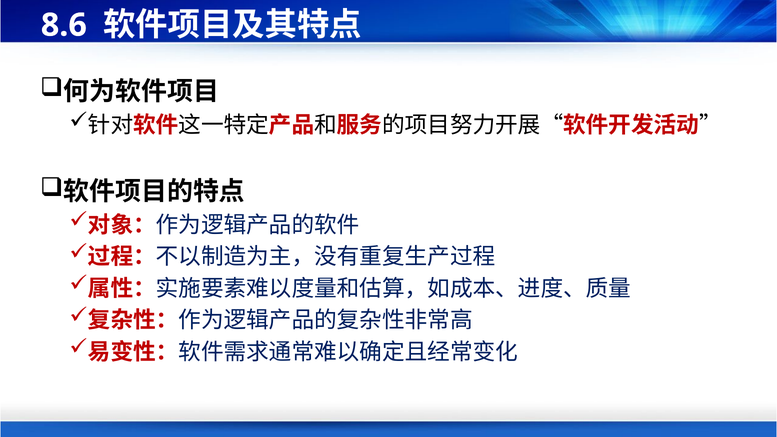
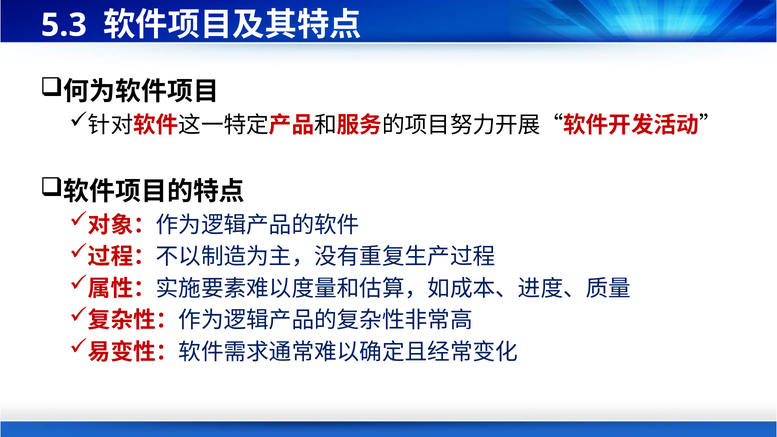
8.6: 8.6 -> 5.3
